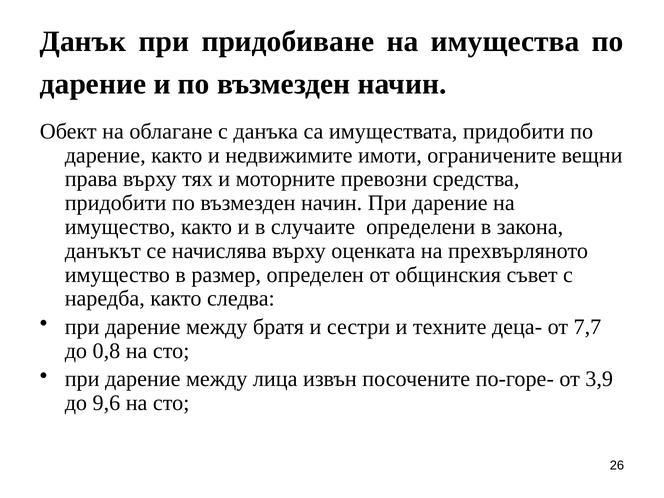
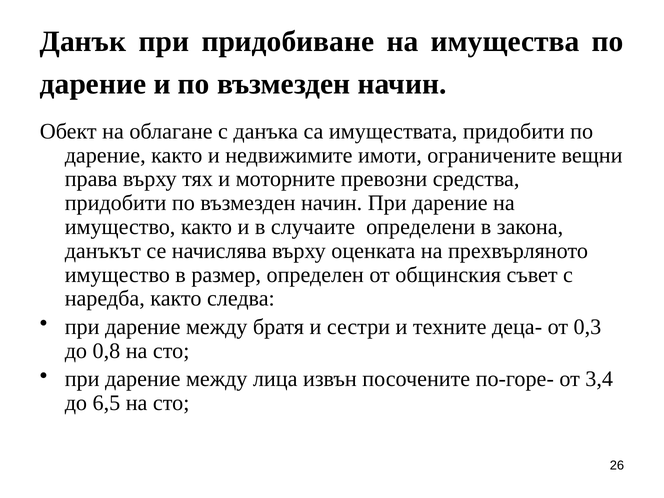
7,7: 7,7 -> 0,3
3,9: 3,9 -> 3,4
9,6: 9,6 -> 6,5
